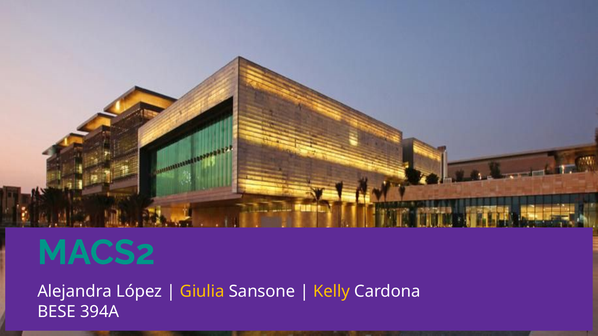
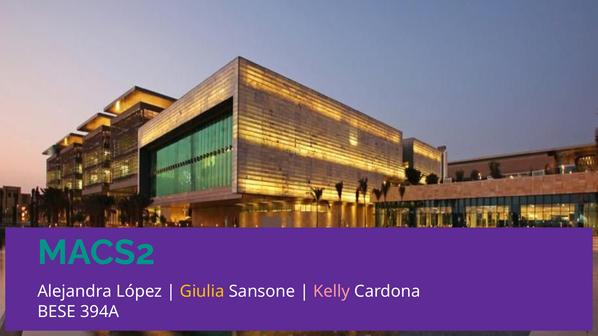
Kelly colour: yellow -> pink
